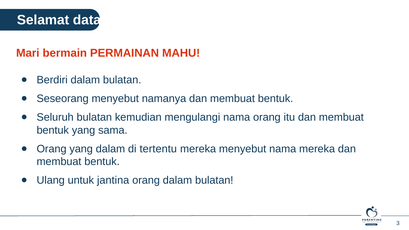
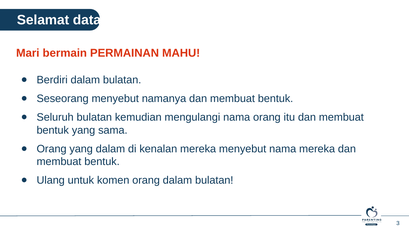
tertentu: tertentu -> kenalan
jantina: jantina -> komen
